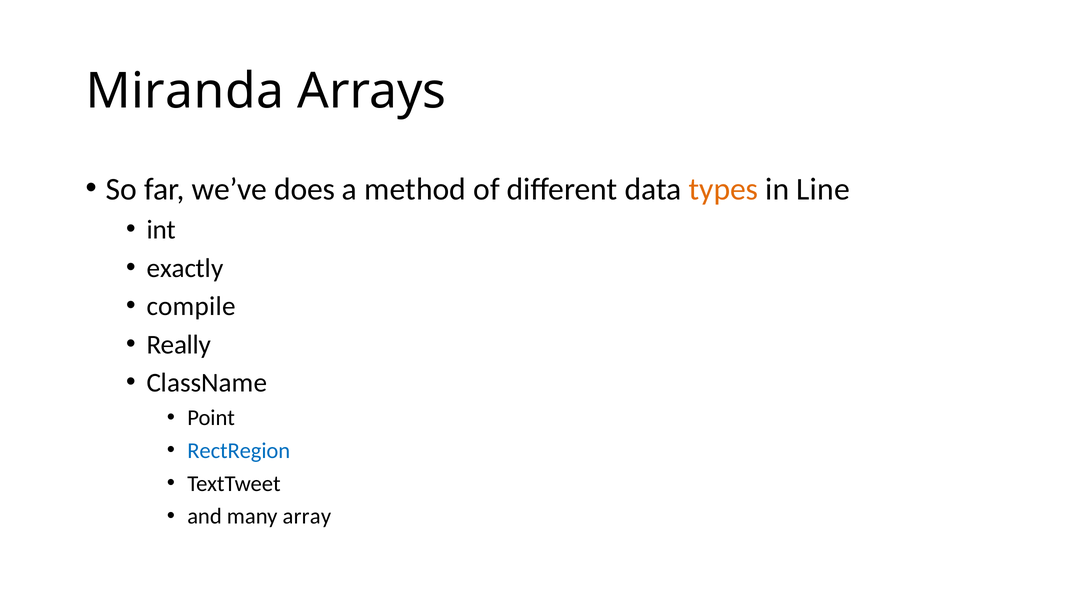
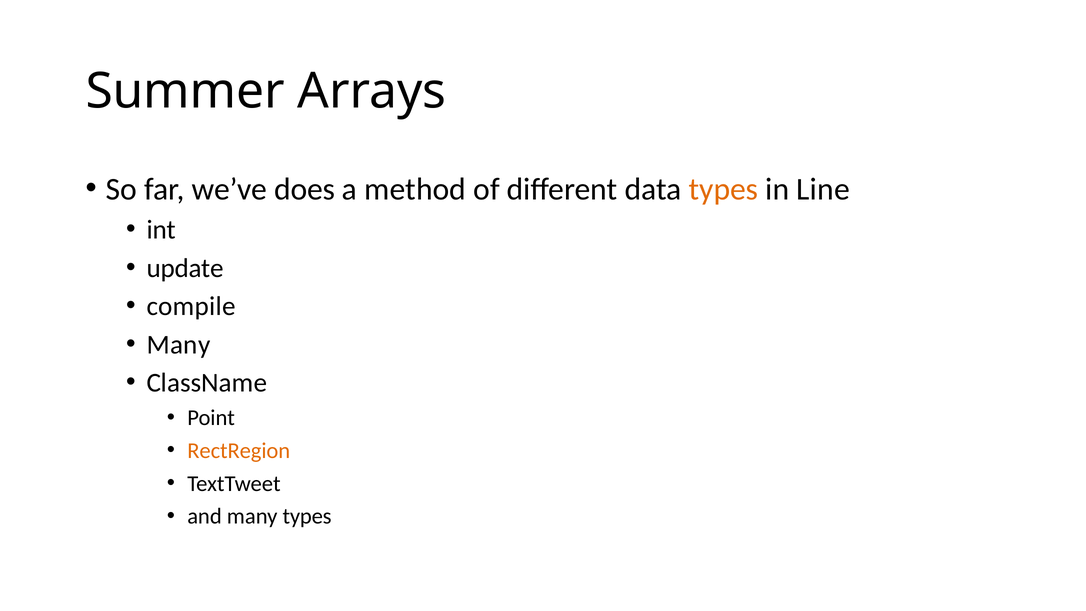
Miranda: Miranda -> Summer
exactly: exactly -> update
Really at (179, 345): Really -> Many
RectRegion colour: blue -> orange
many array: array -> types
